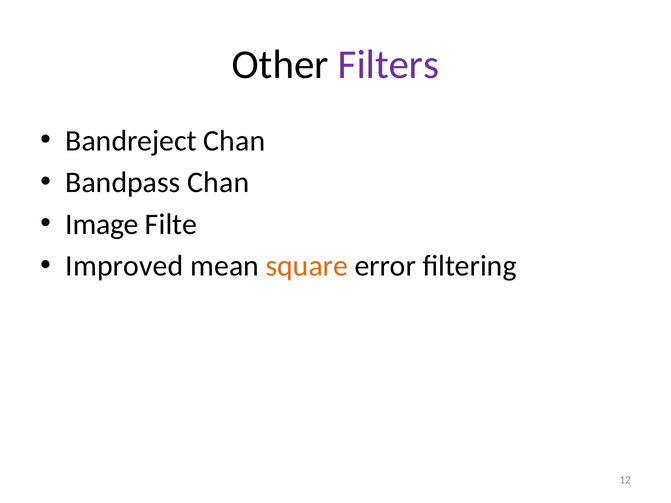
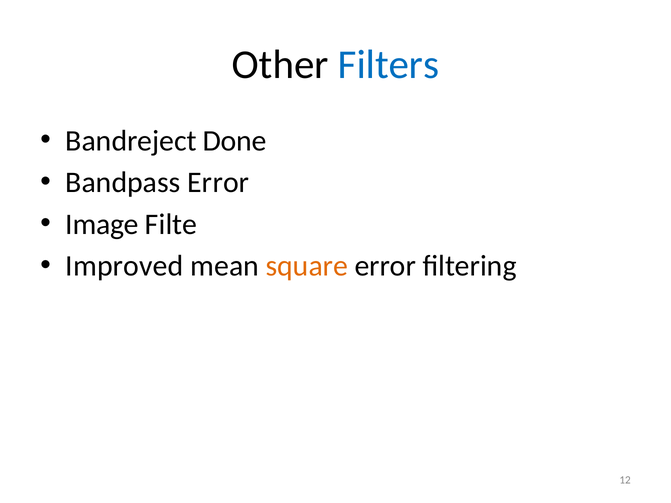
Filters colour: purple -> blue
Bandreject Chan: Chan -> Done
Bandpass Chan: Chan -> Error
